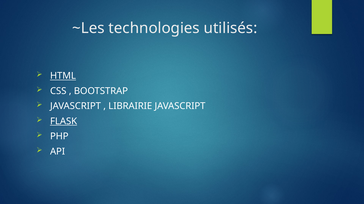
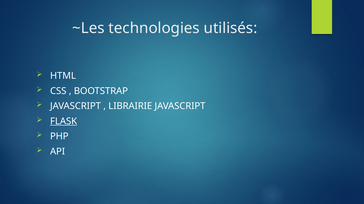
HTML underline: present -> none
